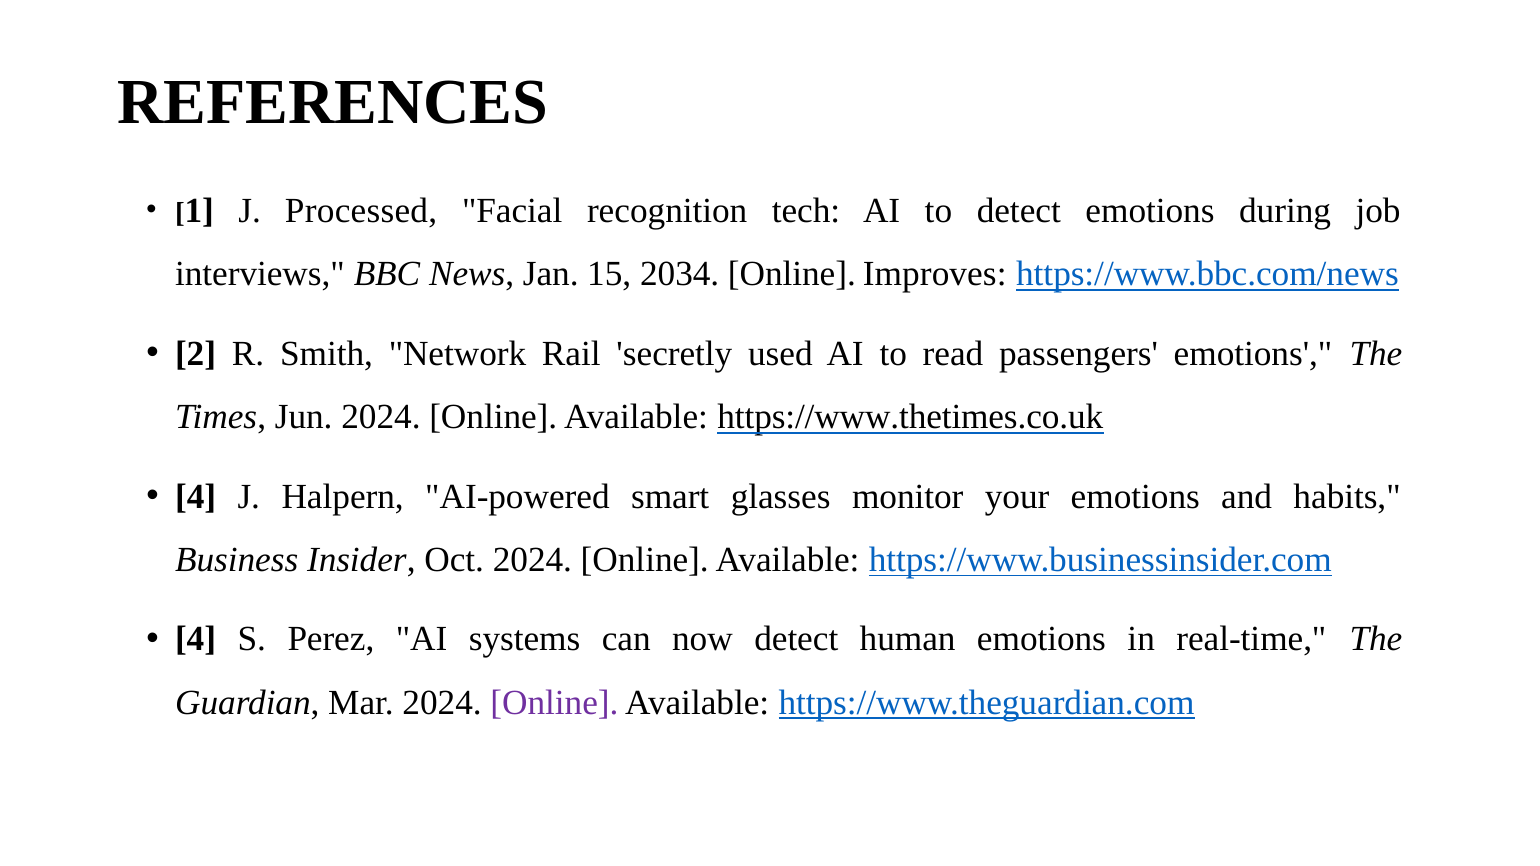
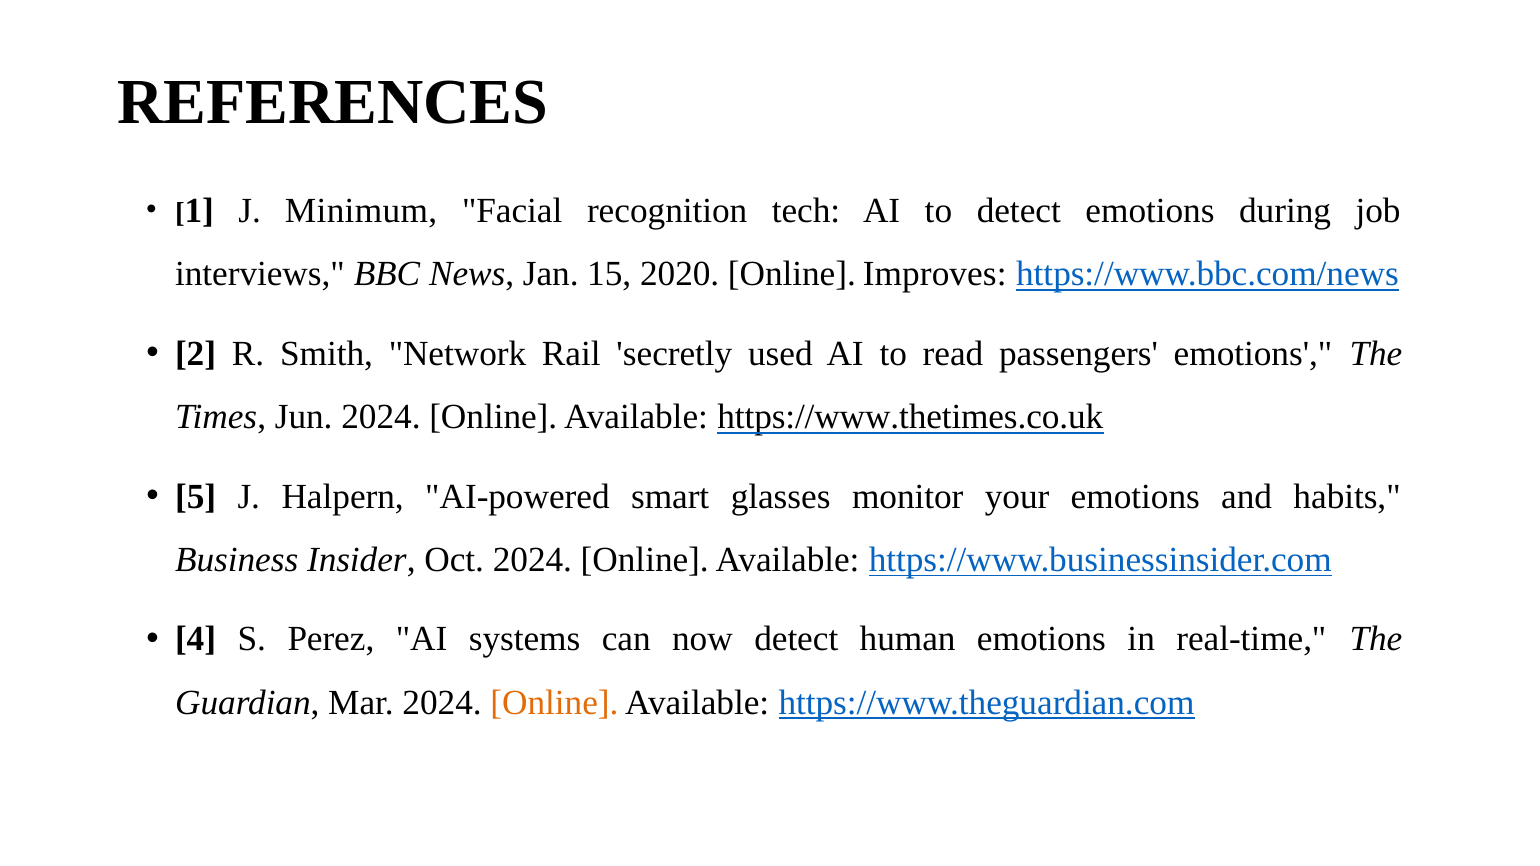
Processed: Processed -> Minimum
2034: 2034 -> 2020
4 at (196, 497): 4 -> 5
Online at (554, 703) colour: purple -> orange
